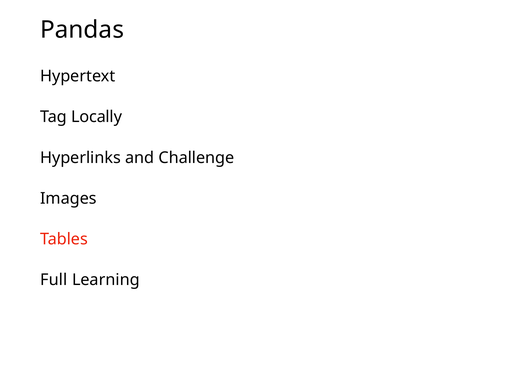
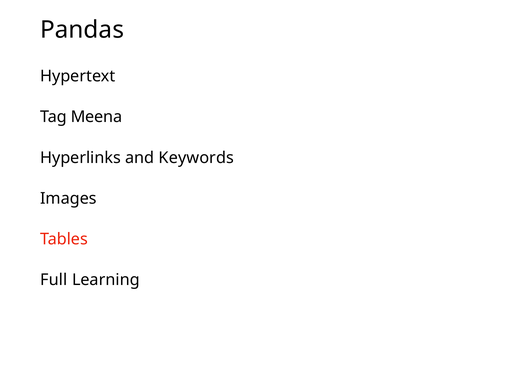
Locally: Locally -> Meena
Challenge: Challenge -> Keywords
